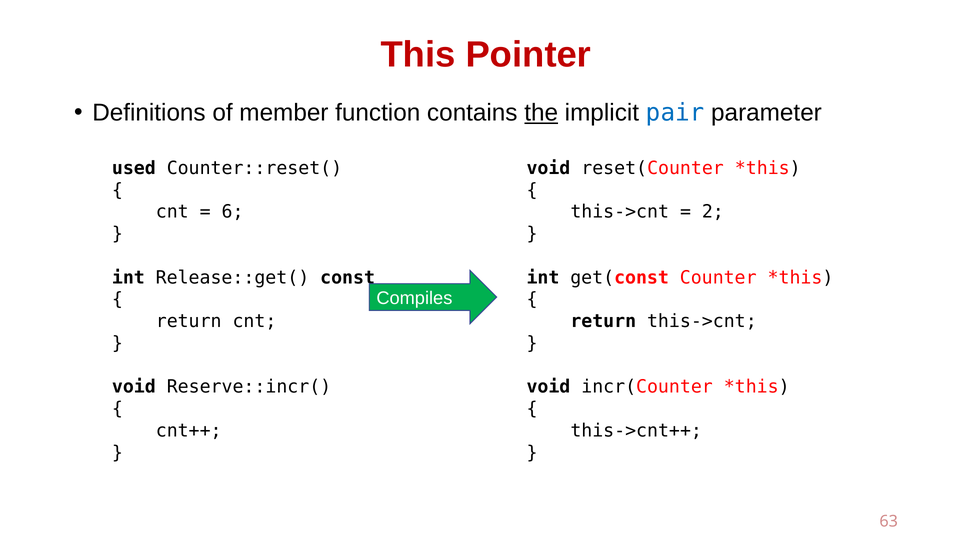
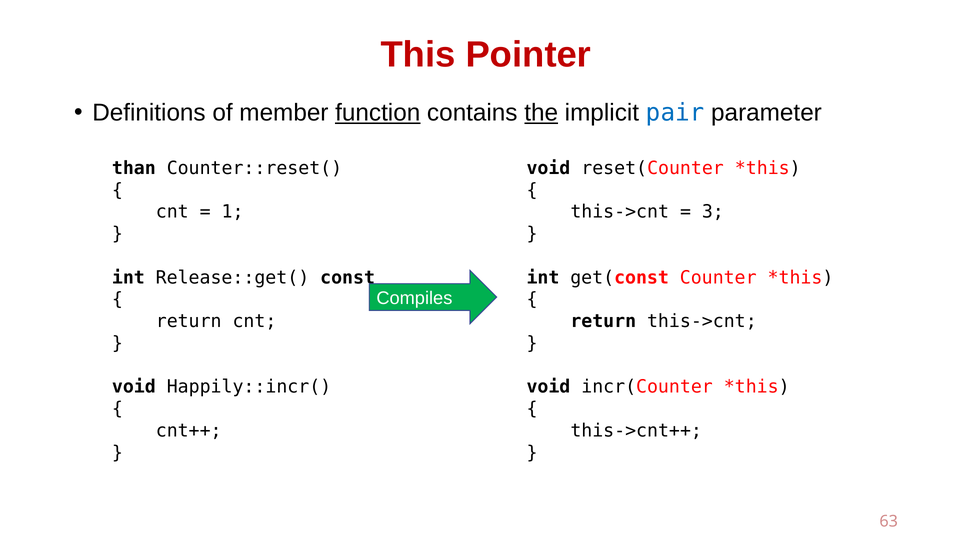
function underline: none -> present
used: used -> than
6: 6 -> 1
2: 2 -> 3
Reserve::incr(: Reserve::incr( -> Happily::incr(
